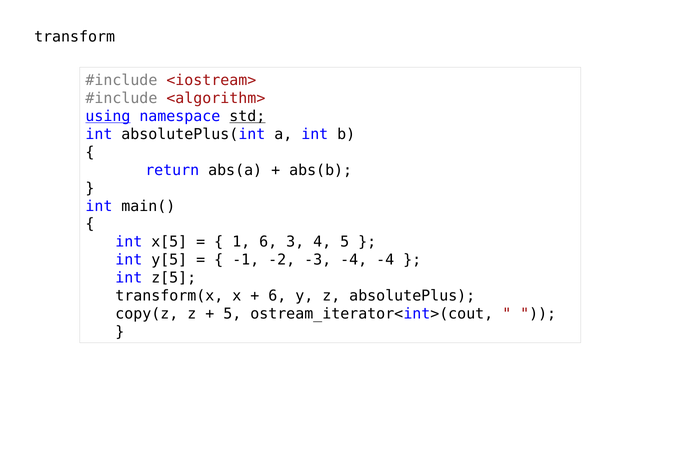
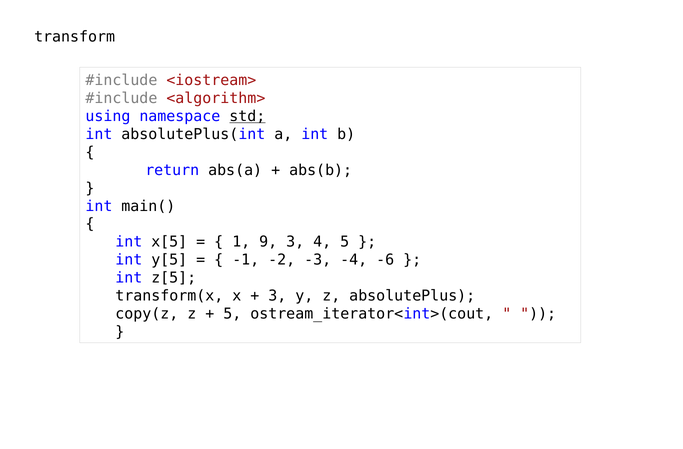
using underline: present -> none
1 6: 6 -> 9
-4 -4: -4 -> -6
6 at (277, 296): 6 -> 3
